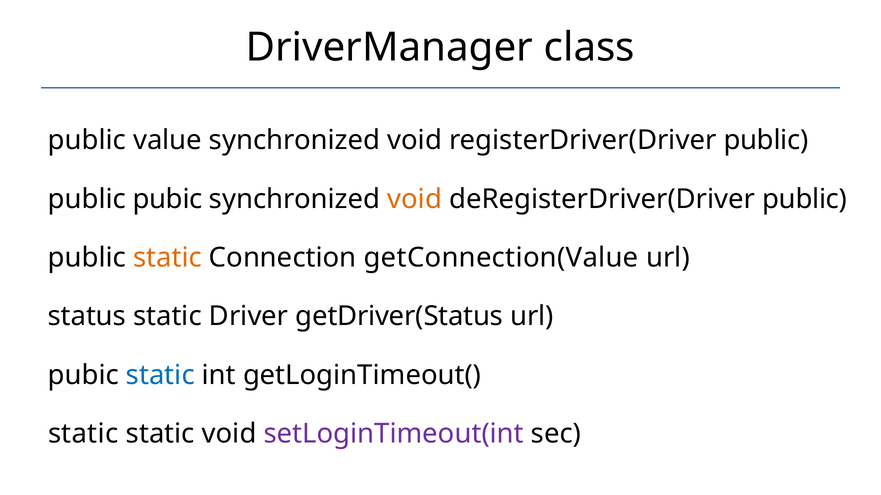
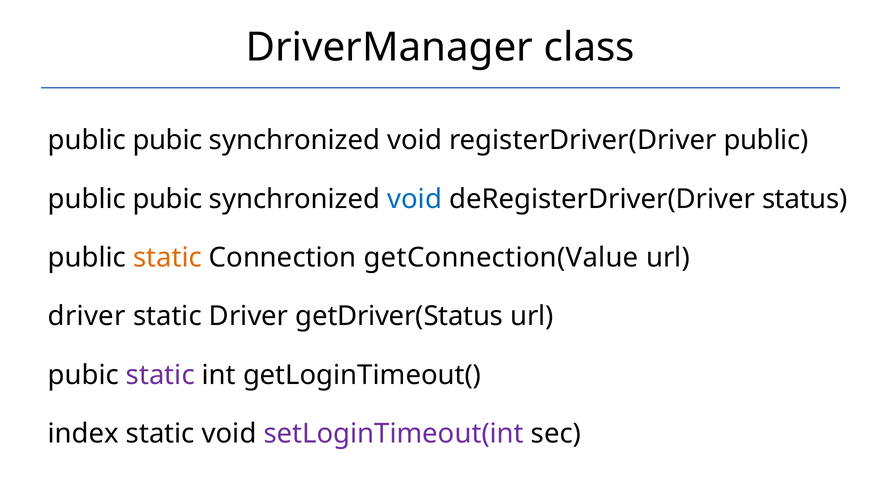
value at (167, 141): value -> pubic
void at (415, 199) colour: orange -> blue
deRegisterDriver(Driver public: public -> status
status at (87, 317): status -> driver
static at (160, 376) colour: blue -> purple
static at (83, 434): static -> index
